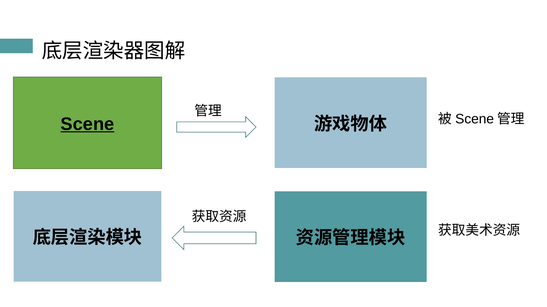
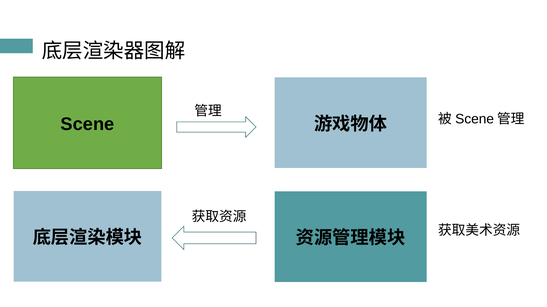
Scene underline: present -> none
